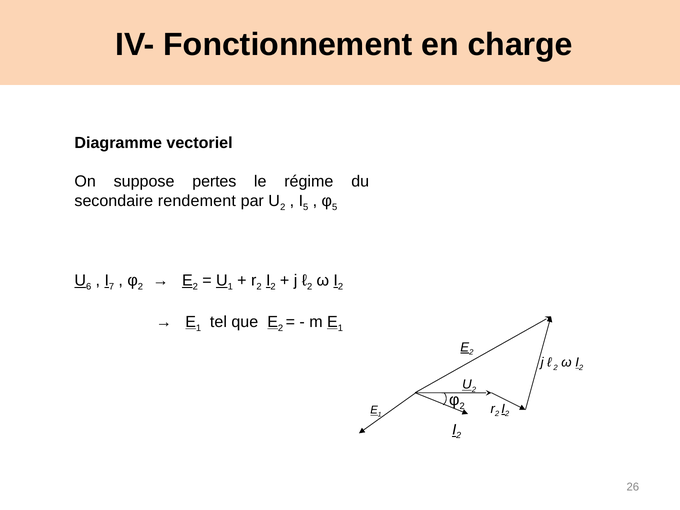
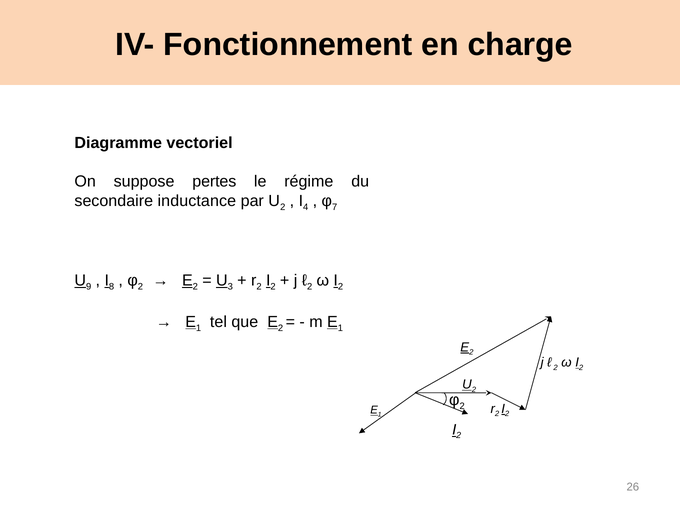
rendement: rendement -> inductance
5 at (306, 207): 5 -> 4
5 at (335, 207): 5 -> 7
6: 6 -> 9
7: 7 -> 8
1 at (230, 287): 1 -> 3
